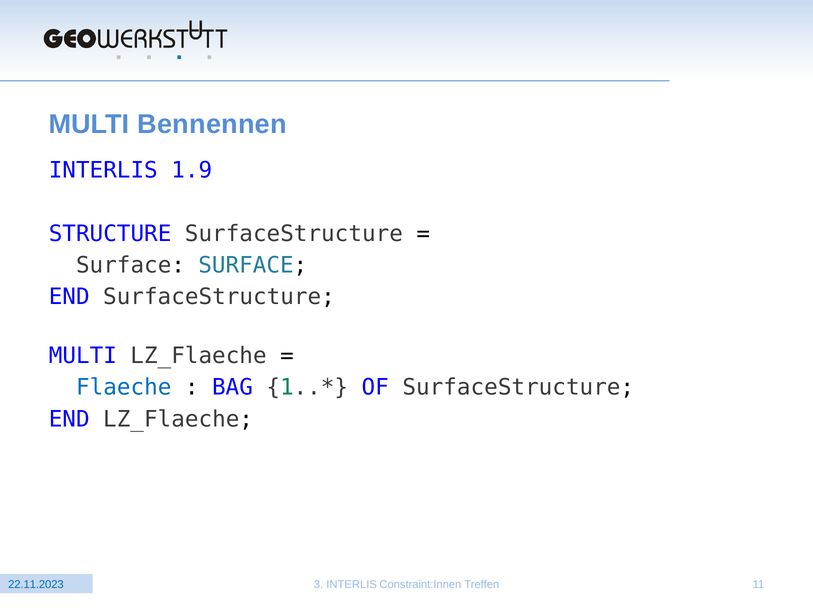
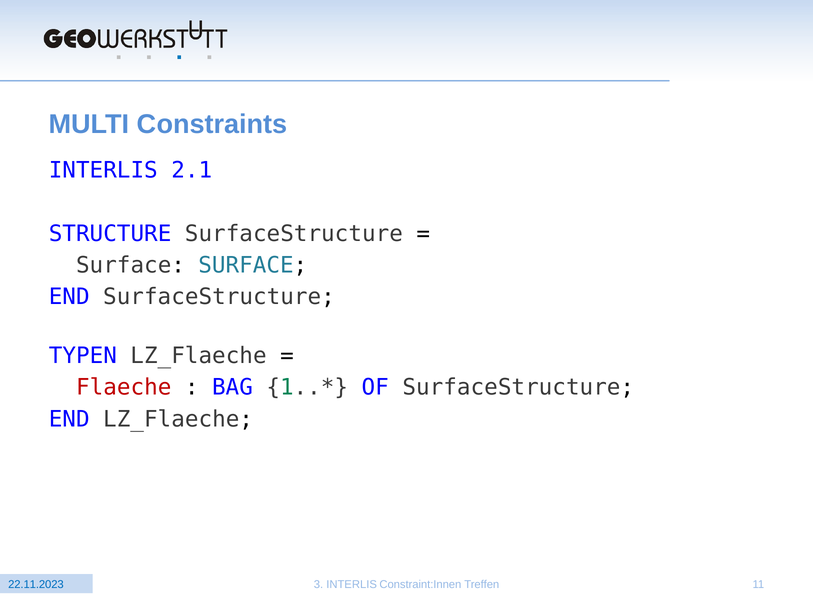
Bennennen: Bennennen -> Constraints
1.9: 1.9 -> 2.1
MULTI at (83, 356): MULTI -> TYPEN
Flaeche colour: blue -> red
